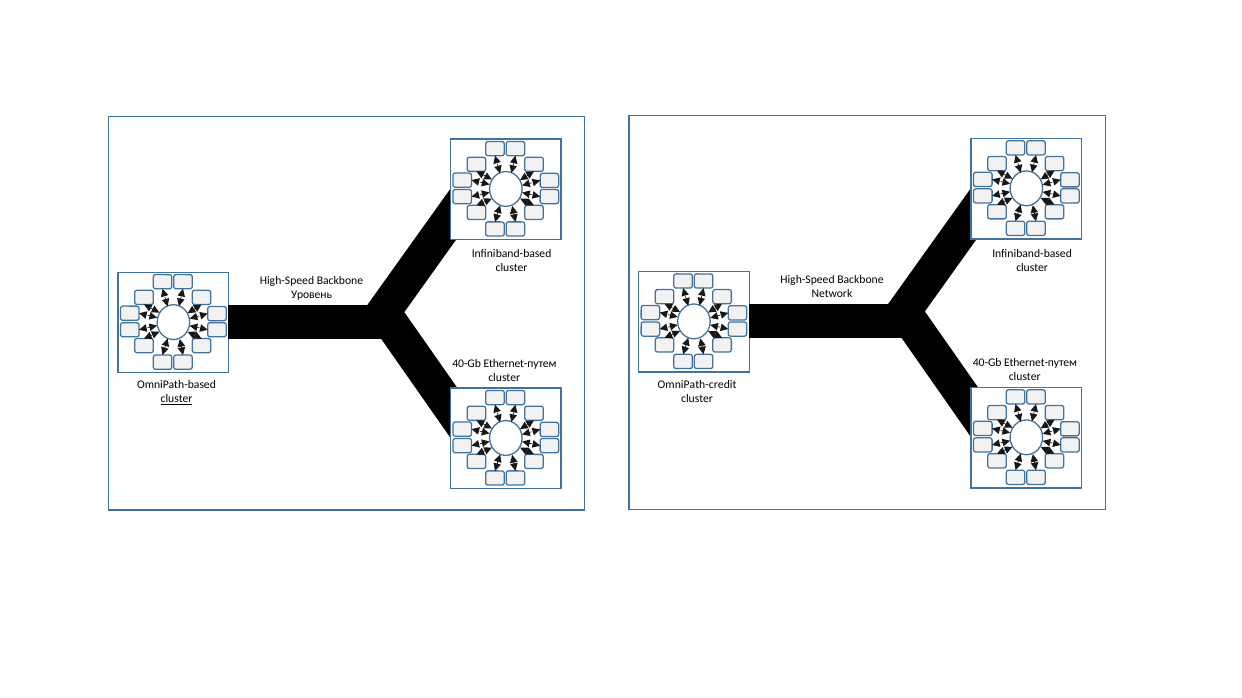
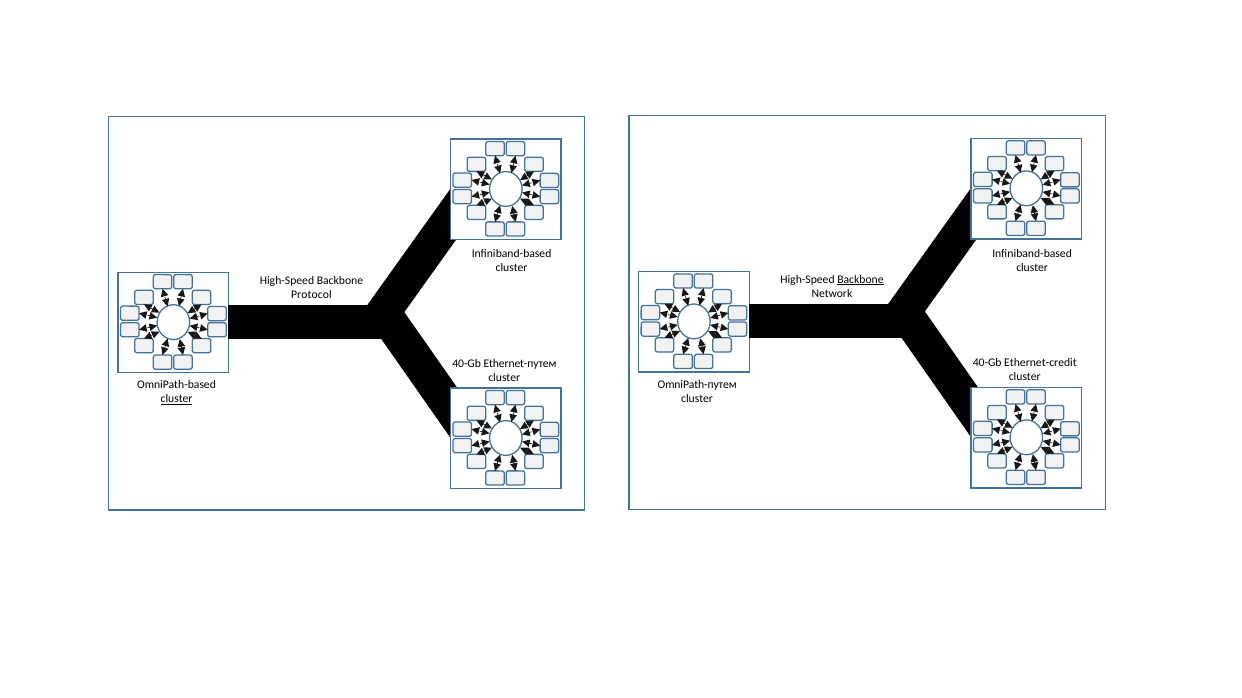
Backbone at (860, 280) underline: none -> present
Уровень: Уровень -> Protocol
Ethernet-путем at (1041, 363): Ethernet-путем -> Ethernet-credit
OmniPath-credit: OmniPath-credit -> OmniPath-путем
